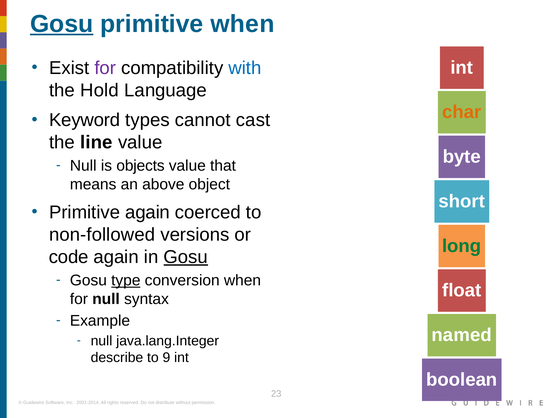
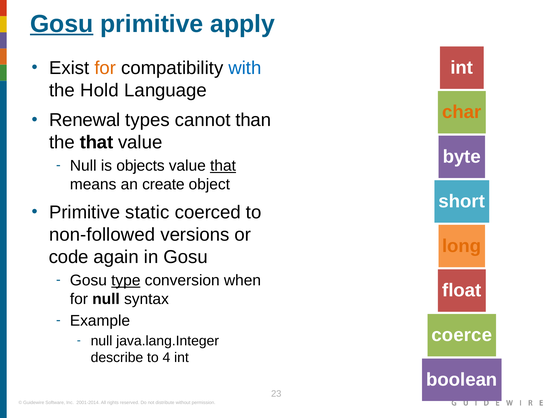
primitive when: when -> apply
for at (105, 68) colour: purple -> orange
Keyword: Keyword -> Renewal
cast: cast -> than
the line: line -> that
that at (223, 166) underline: none -> present
above: above -> create
Primitive again: again -> static
long colour: green -> orange
Gosu at (186, 257) underline: present -> none
named: named -> coerce
9: 9 -> 4
